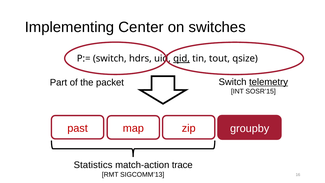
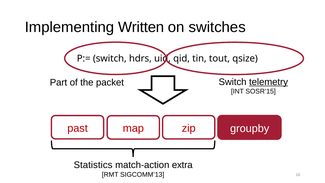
Center: Center -> Written
qid underline: present -> none
trace: trace -> extra
